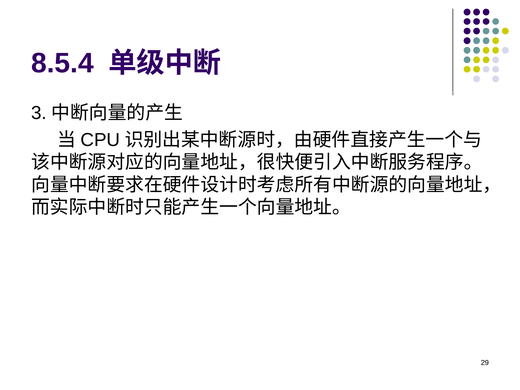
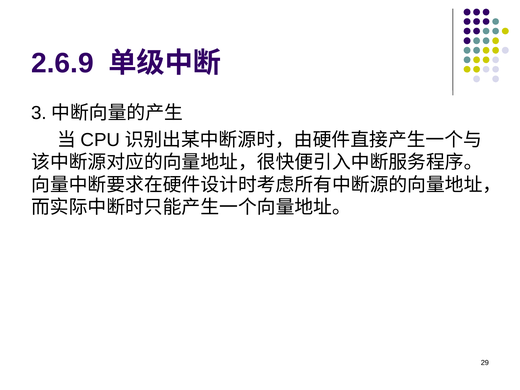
8.5.4: 8.5.4 -> 2.6.9
